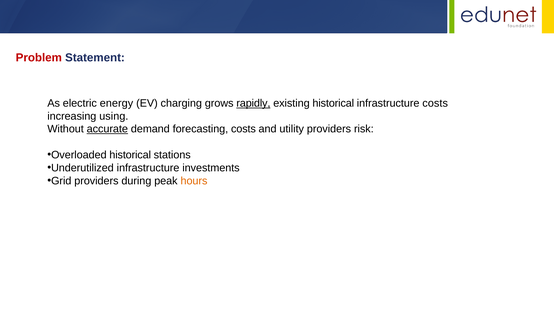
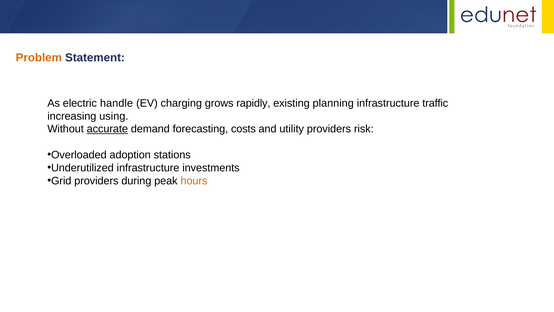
Problem colour: red -> orange
energy: energy -> handle
rapidly underline: present -> none
existing historical: historical -> planning
infrastructure costs: costs -> traffic
Overloaded historical: historical -> adoption
